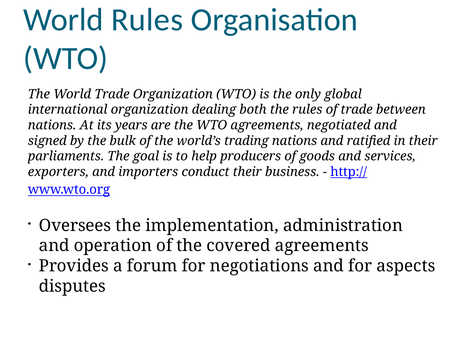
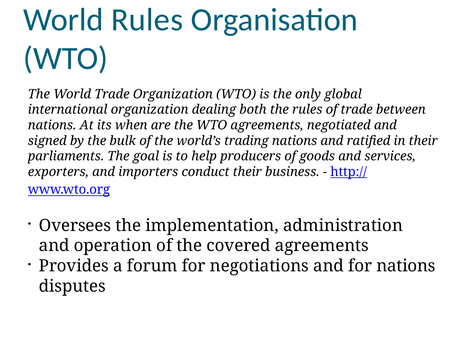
years: years -> when
for aspects: aspects -> nations
